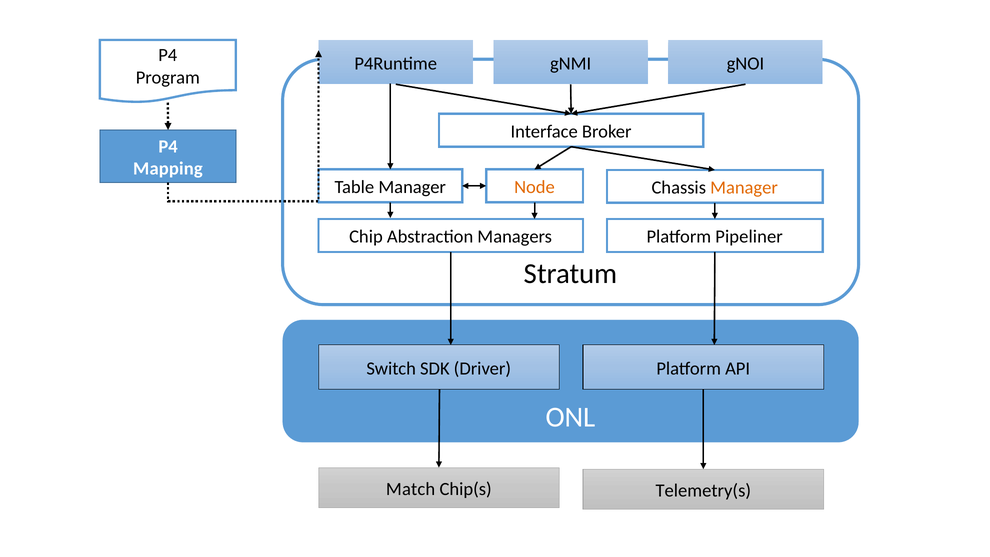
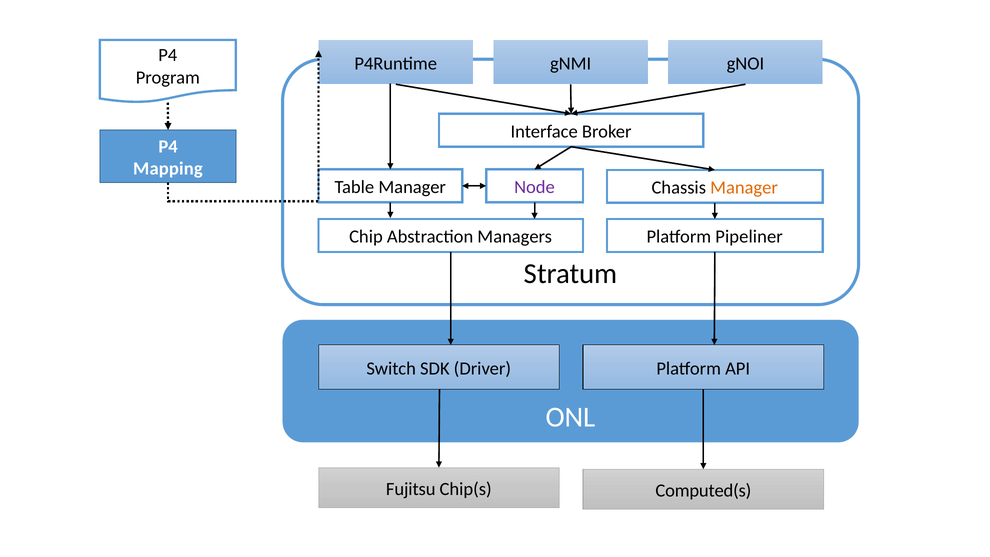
Node colour: orange -> purple
Match: Match -> Fujitsu
Telemetry(s: Telemetry(s -> Computed(s
